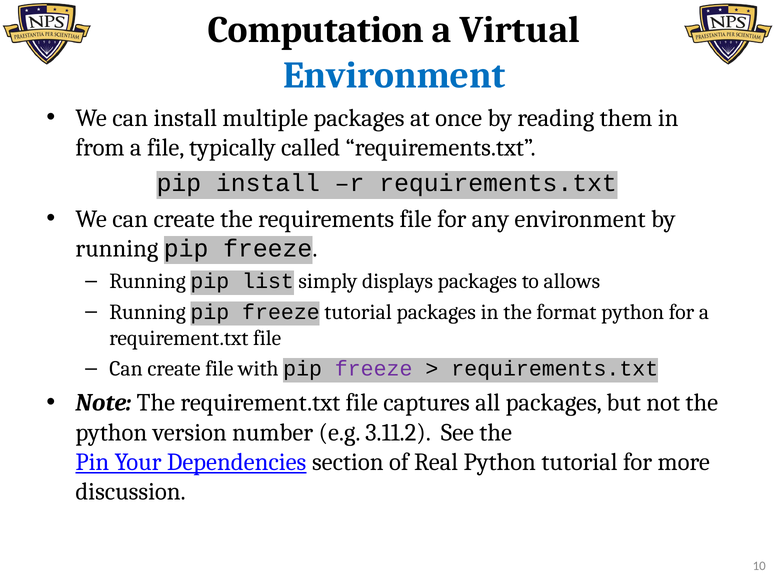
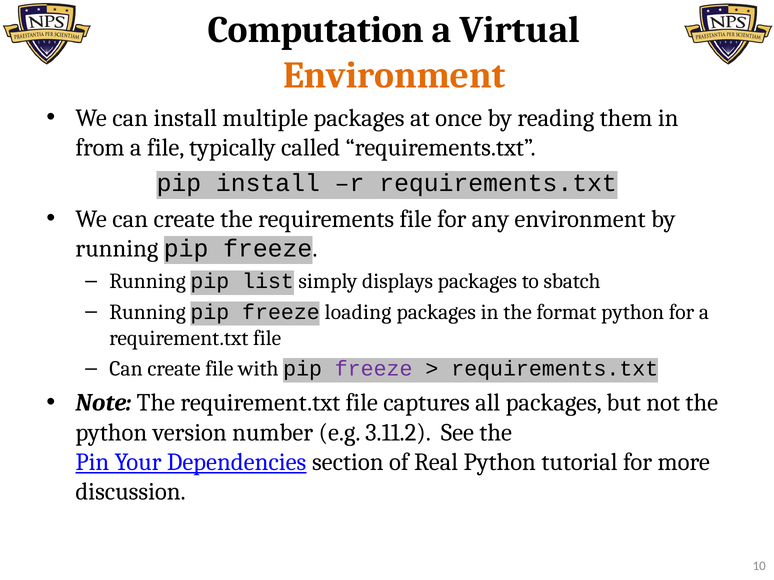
Environment at (394, 75) colour: blue -> orange
allows: allows -> sbatch
freeze tutorial: tutorial -> loading
